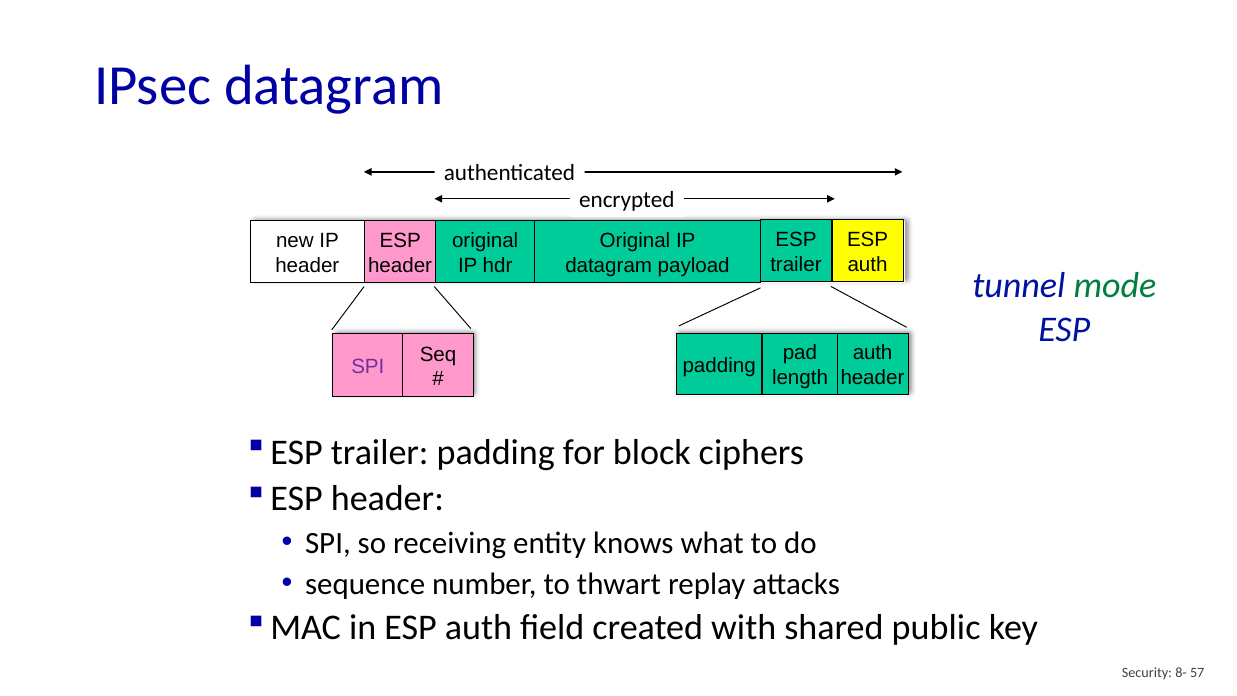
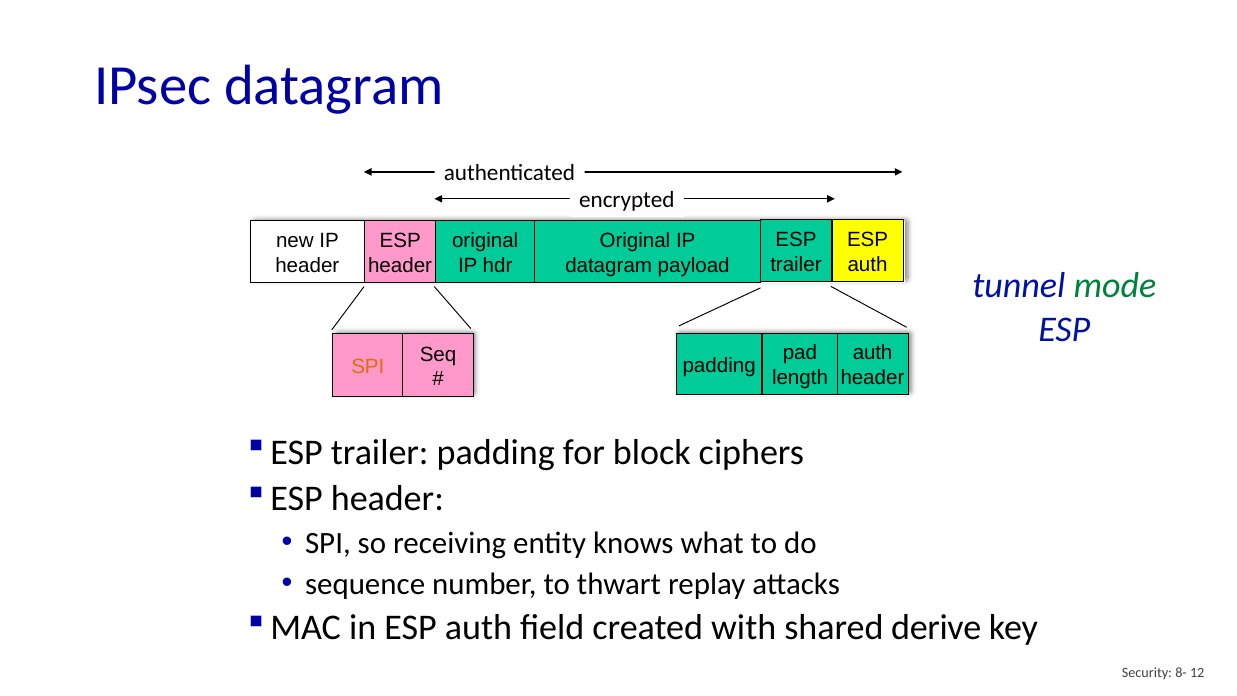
SPI at (368, 366) colour: purple -> orange
public: public -> derive
57: 57 -> 12
